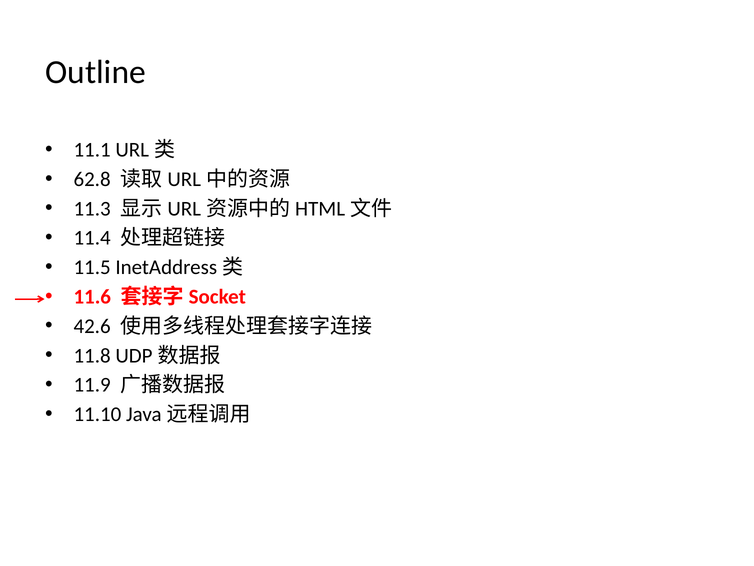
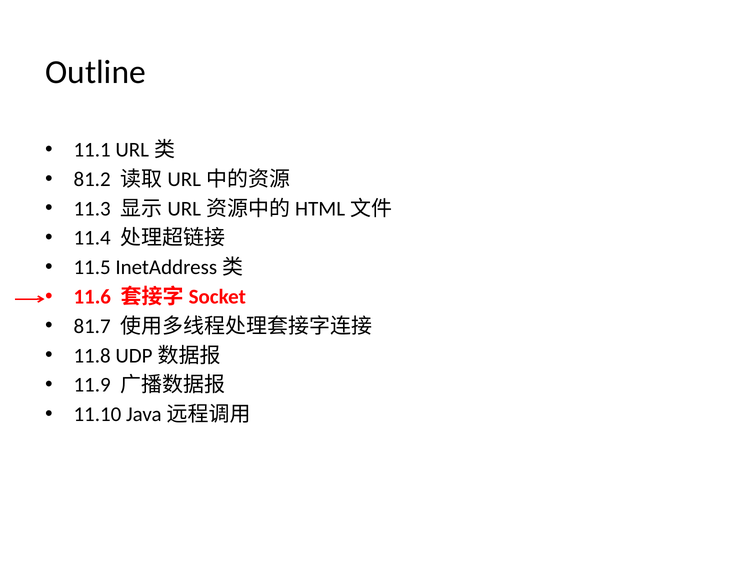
62.8: 62.8 -> 81.2
42.6: 42.6 -> 81.7
